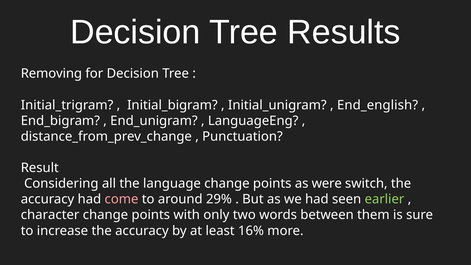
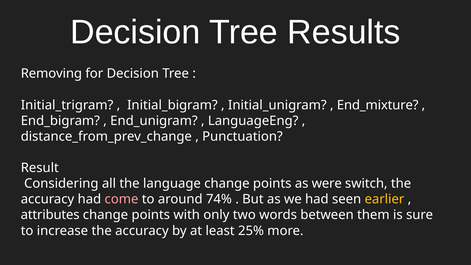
End_english: End_english -> End_mixture
29%: 29% -> 74%
earlier colour: light green -> yellow
character: character -> attributes
16%: 16% -> 25%
